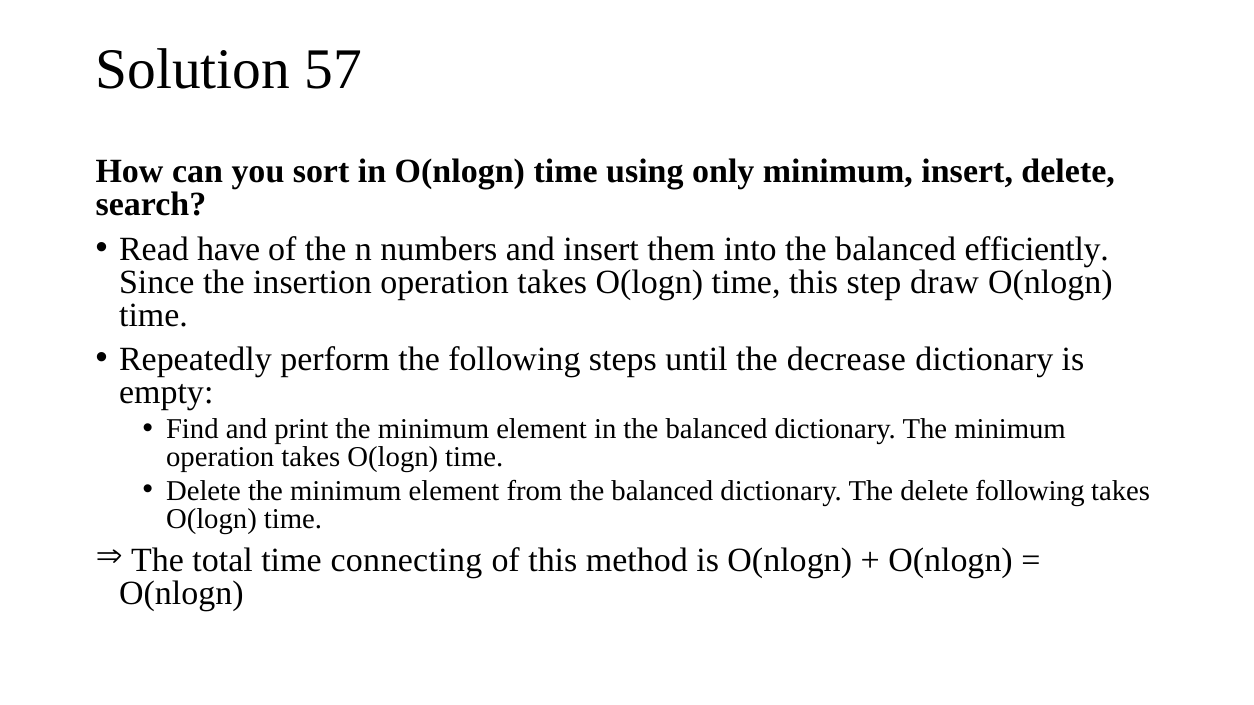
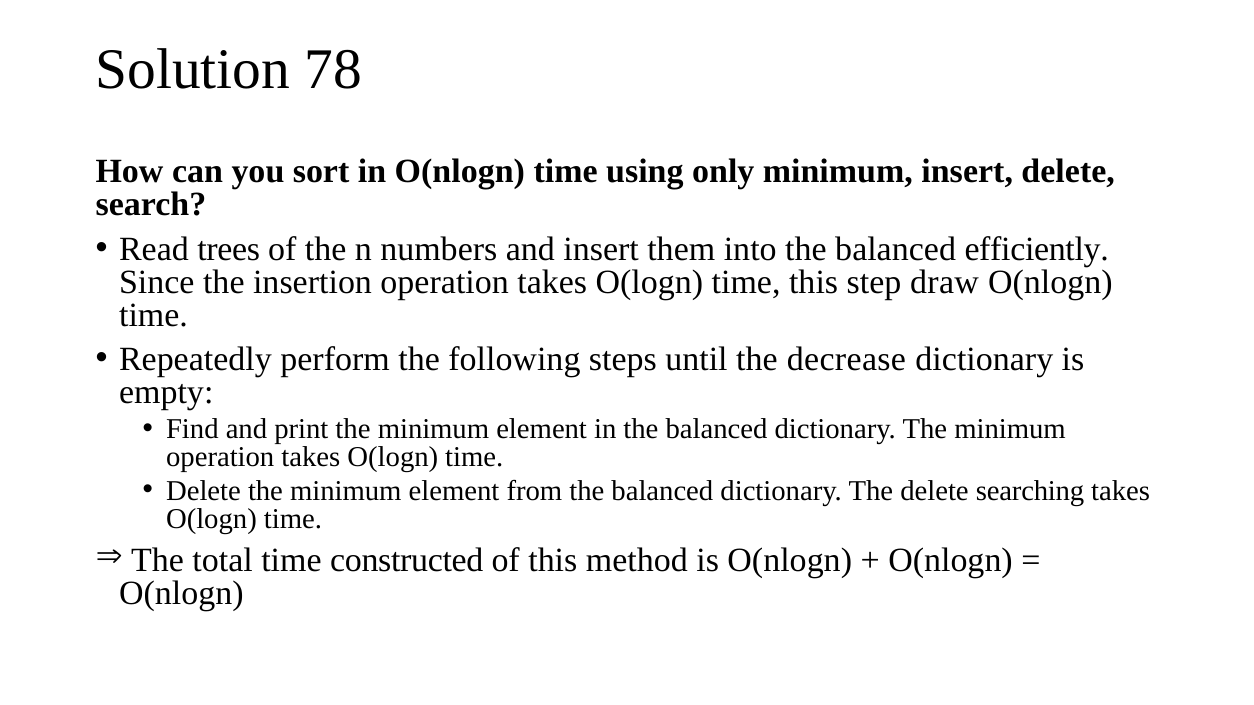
57: 57 -> 78
have: have -> trees
delete following: following -> searching
connecting: connecting -> constructed
